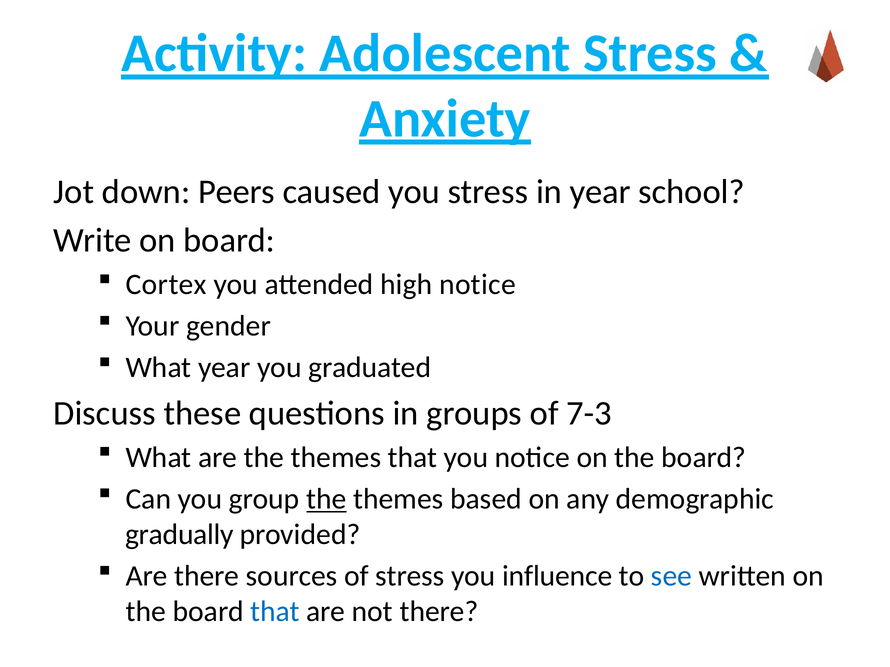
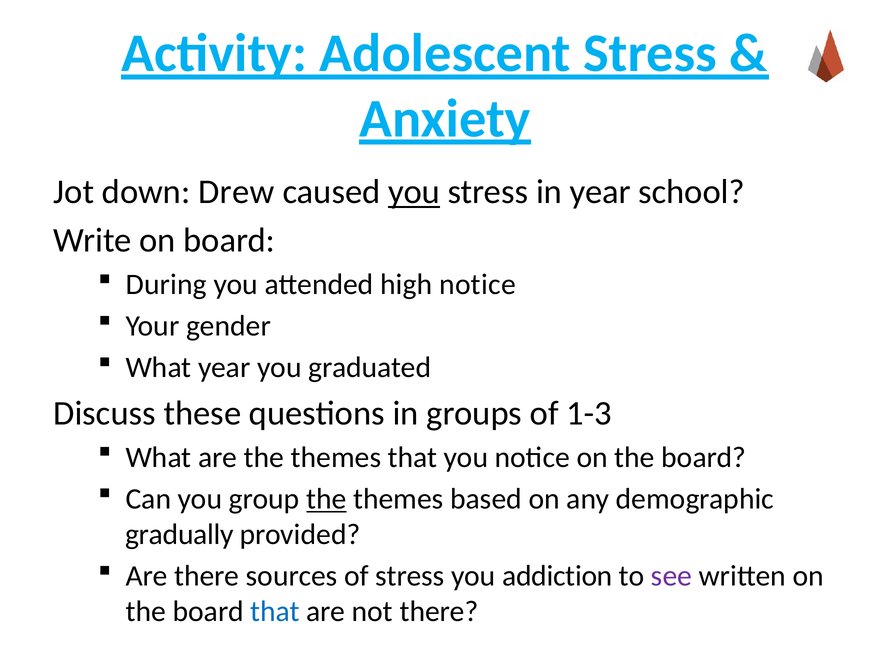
Peers: Peers -> Drew
you at (414, 192) underline: none -> present
Cortex: Cortex -> During
7-3: 7-3 -> 1-3
influence: influence -> addiction
see colour: blue -> purple
